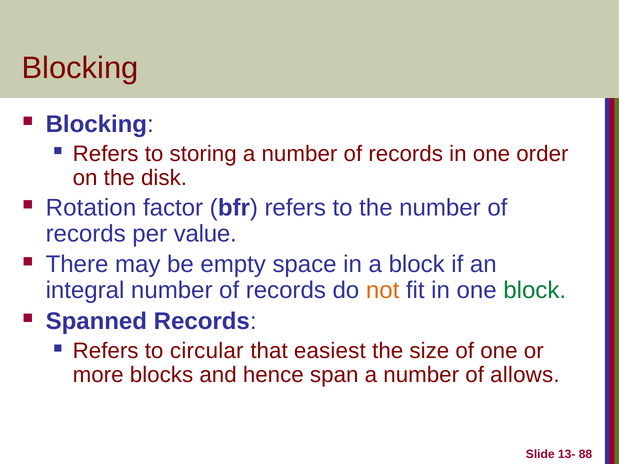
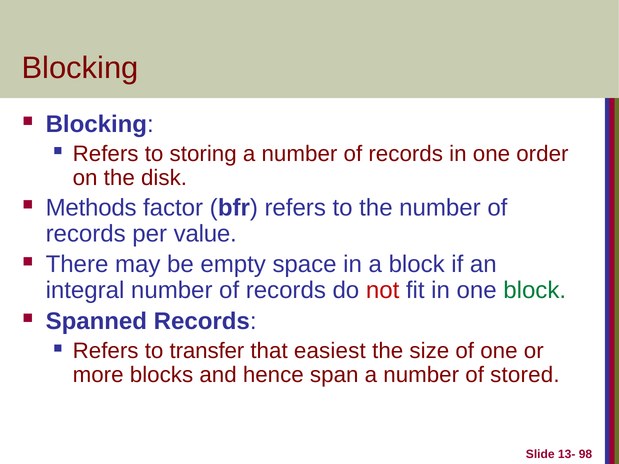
Rotation: Rotation -> Methods
not colour: orange -> red
circular: circular -> transfer
allows: allows -> stored
88: 88 -> 98
